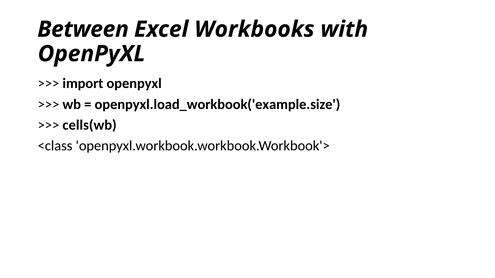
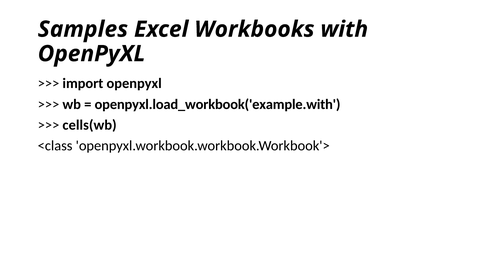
Between: Between -> Samples
openpyxl.load_workbook('example.size: openpyxl.load_workbook('example.size -> openpyxl.load_workbook('example.with
